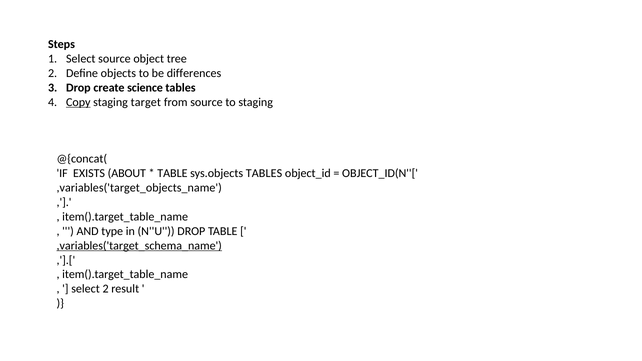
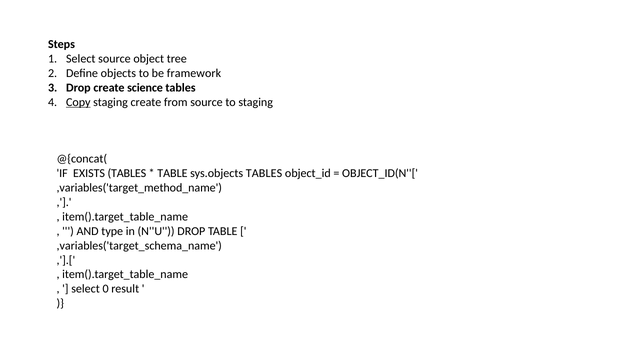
differences: differences -> framework
staging target: target -> create
EXISTS ABOUT: ABOUT -> TABLES
,variables('target_objects_name: ,variables('target_objects_name -> ,variables('target_method_name
,variables('target_schema_name underline: present -> none
select 2: 2 -> 0
